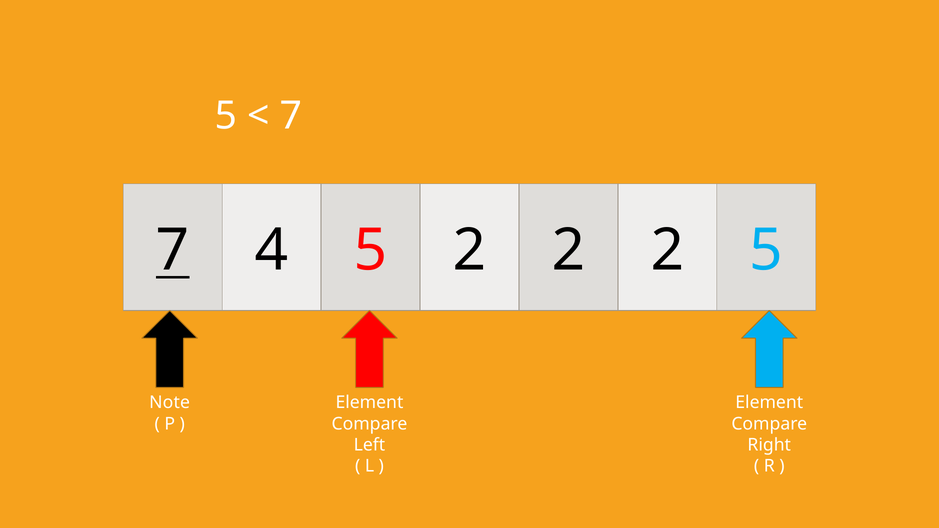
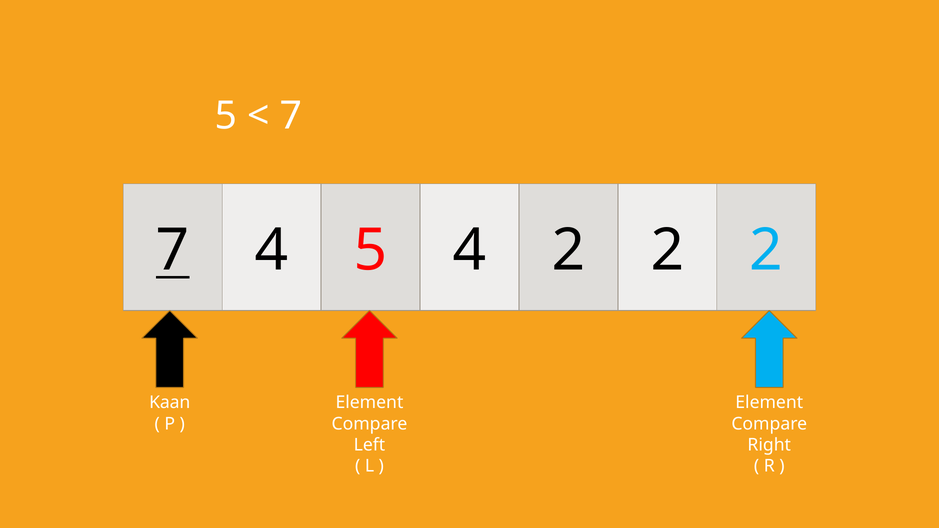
5 2: 2 -> 4
2 2 5: 5 -> 2
Note: Note -> Kaan
